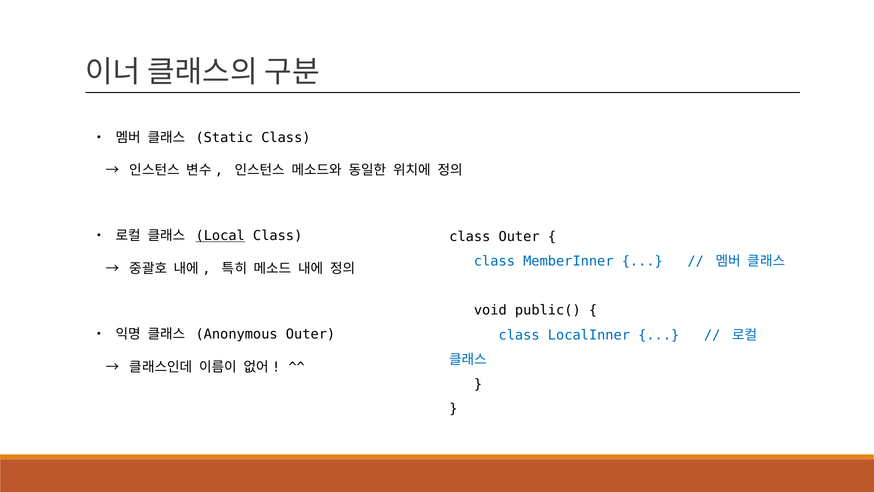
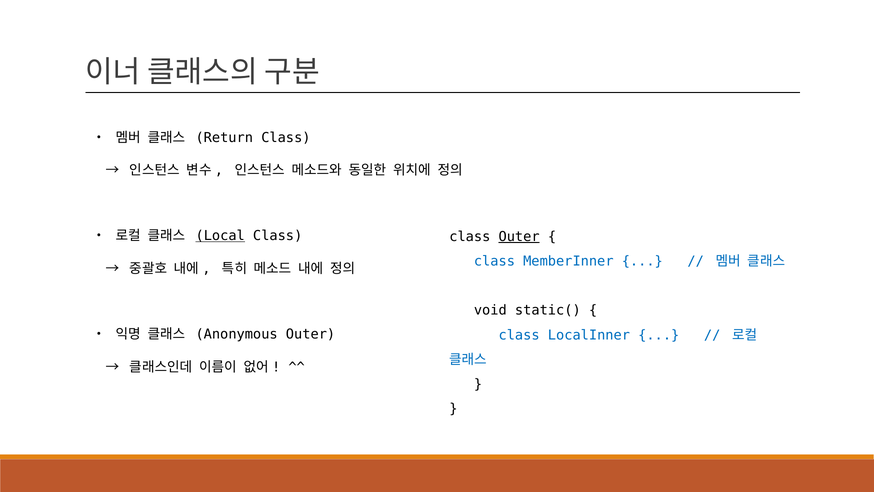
Static: Static -> Return
Outer at (519, 236) underline: none -> present
public(: public( -> static(
